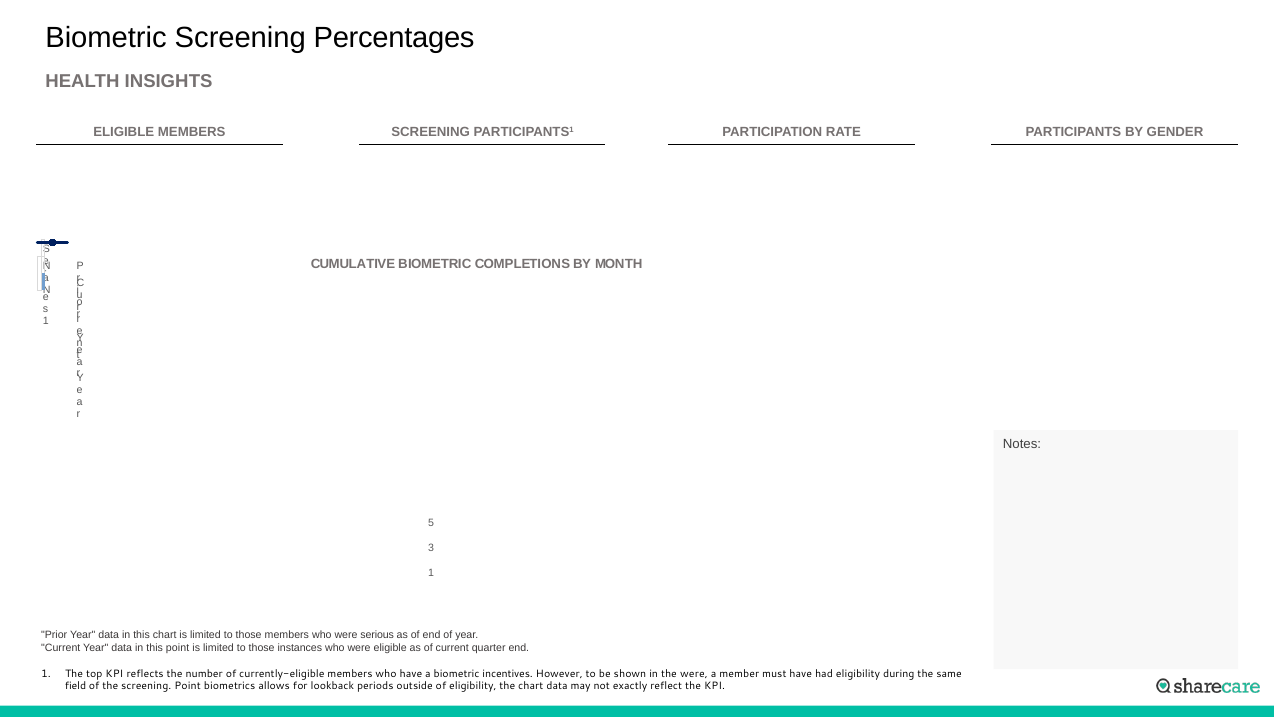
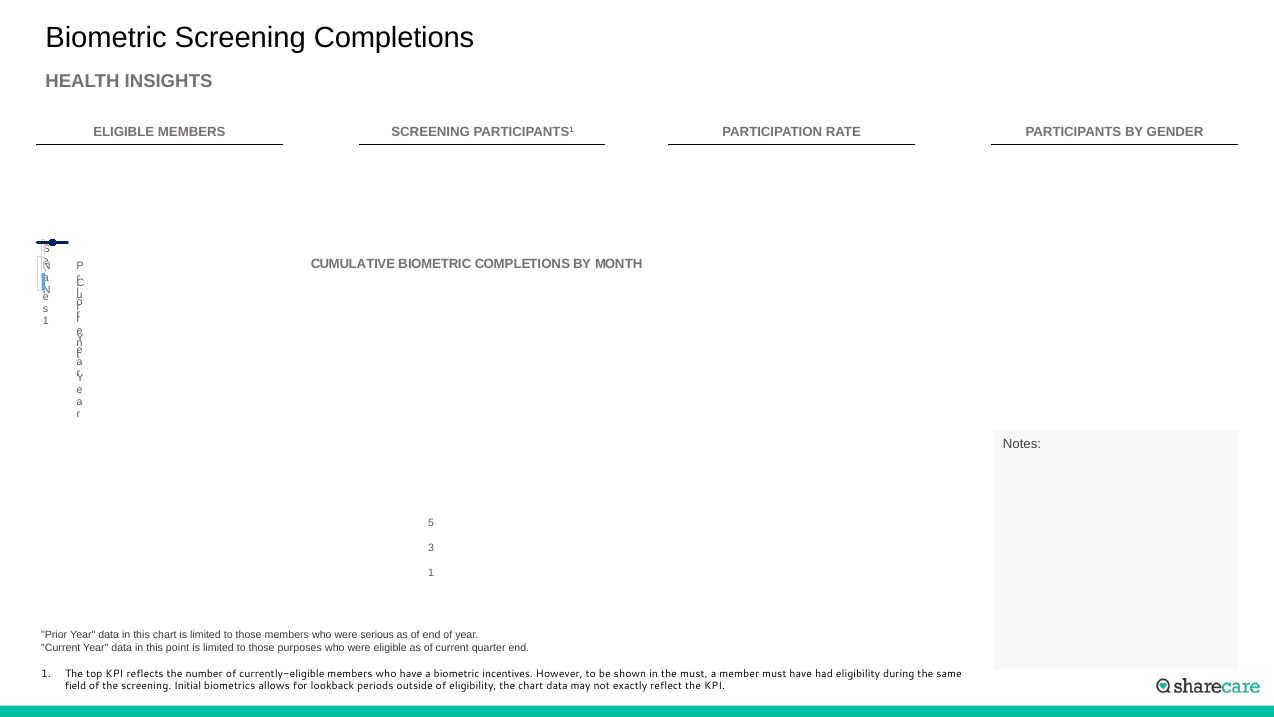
Screening Percentages: Percentages -> Completions
instances: instances -> purposes
the were: were -> must
screening Point: Point -> Initial
